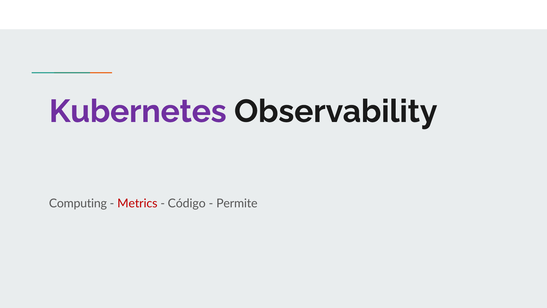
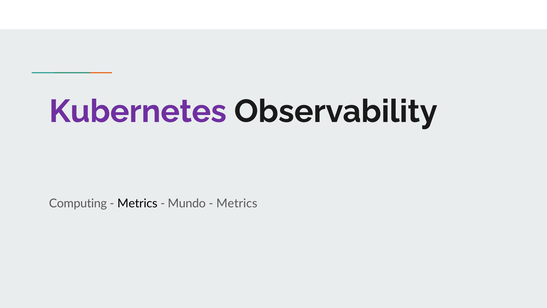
Metrics at (137, 203) colour: red -> black
Código: Código -> Mundo
Permite at (237, 203): Permite -> Metrics
